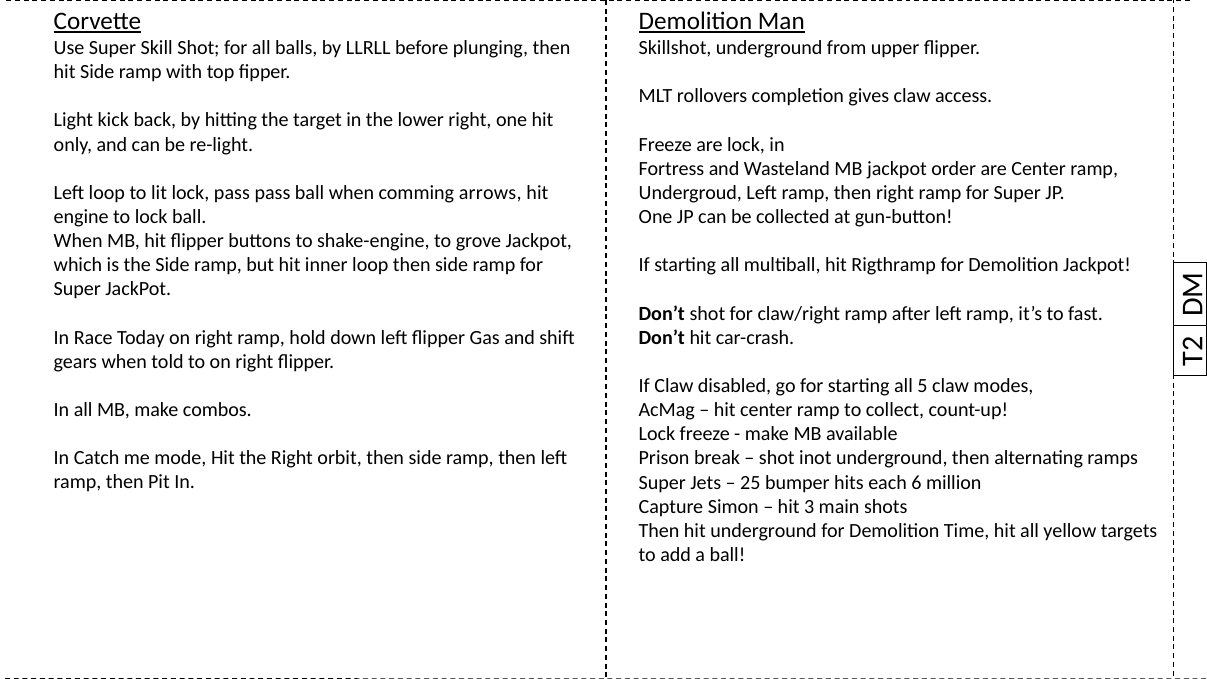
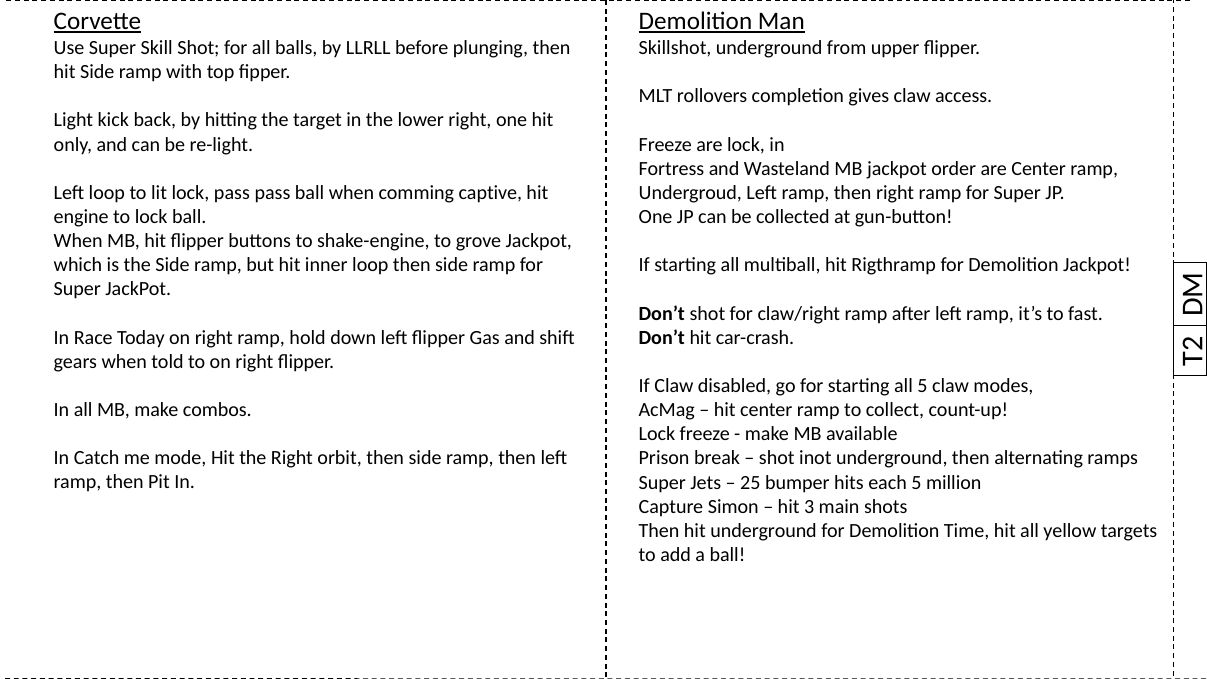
arrows: arrows -> captive
each 6: 6 -> 5
